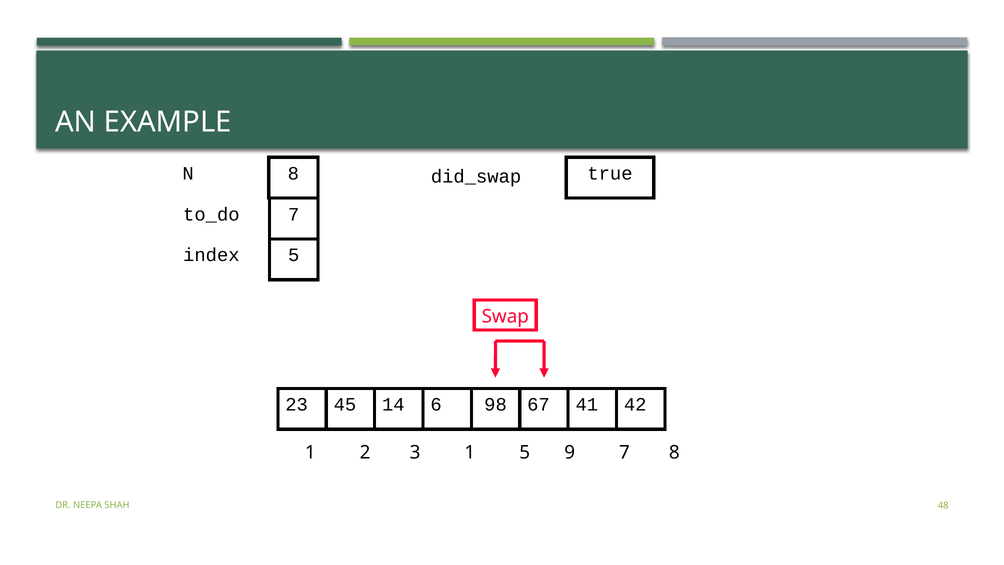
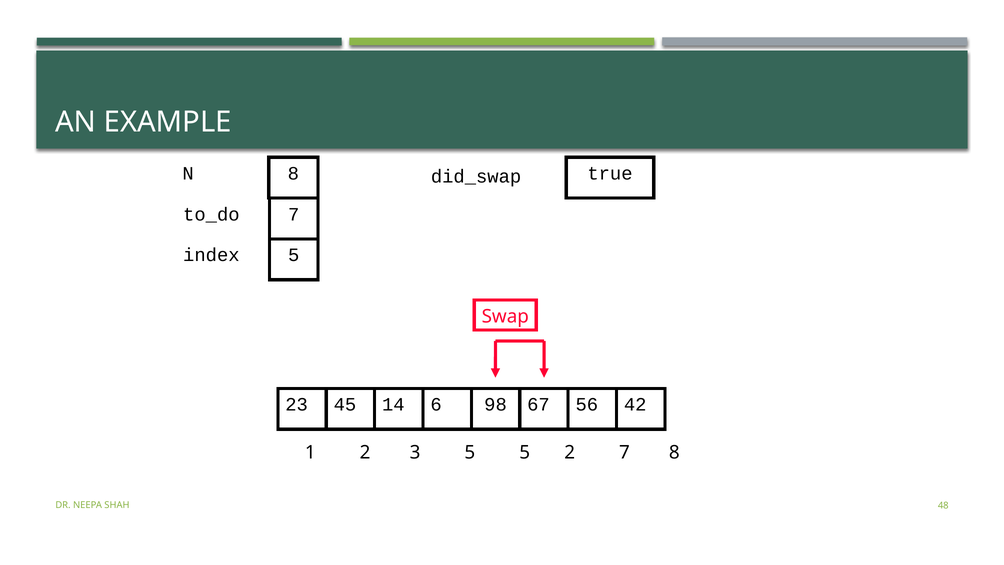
41: 41 -> 56
3 1: 1 -> 5
5 9: 9 -> 2
